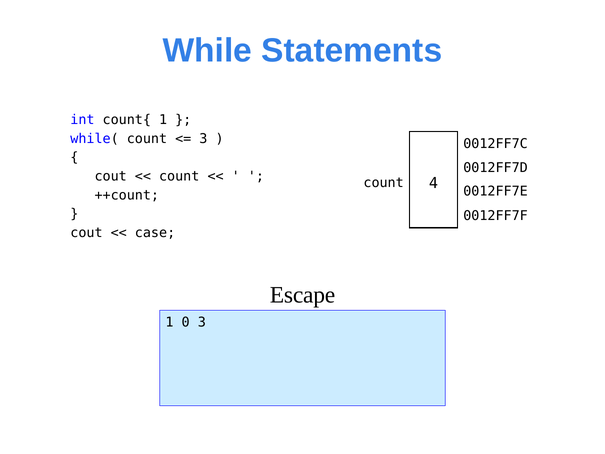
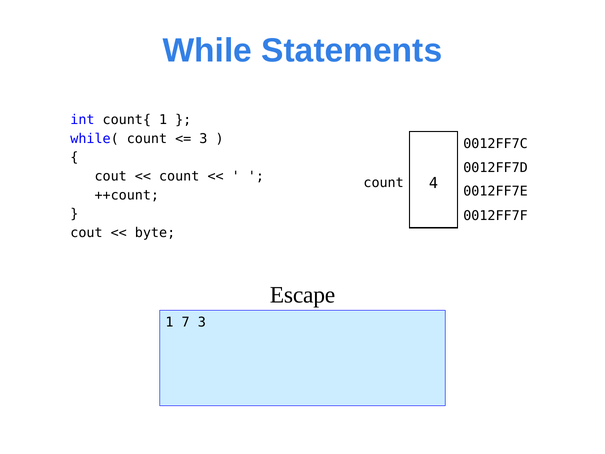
case: case -> byte
0: 0 -> 7
